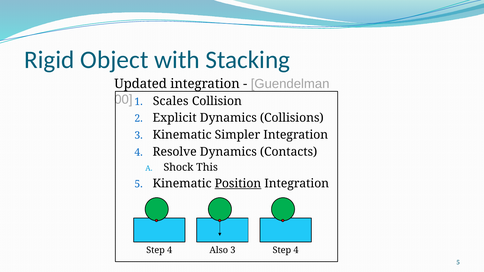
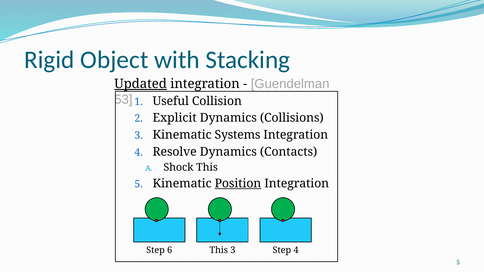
Updated underline: none -> present
00: 00 -> 53
Scales: Scales -> Useful
Simpler: Simpler -> Systems
4 at (170, 250): 4 -> 6
Also at (219, 250): Also -> This
